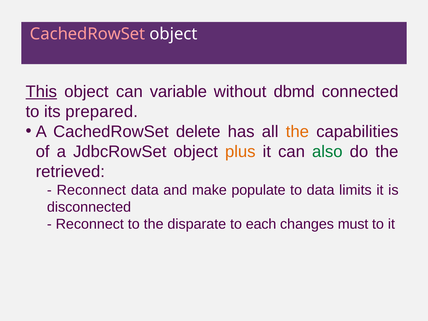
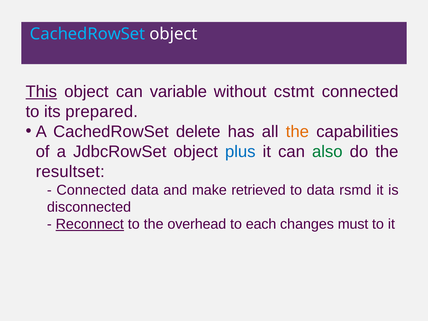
CachedRowSet at (88, 34) colour: pink -> light blue
dbmd: dbmd -> cstmt
plus colour: orange -> blue
retrieved: retrieved -> resultset
Reconnect at (91, 190): Reconnect -> Connected
populate: populate -> retrieved
limits: limits -> rsmd
Reconnect at (90, 224) underline: none -> present
disparate: disparate -> overhead
